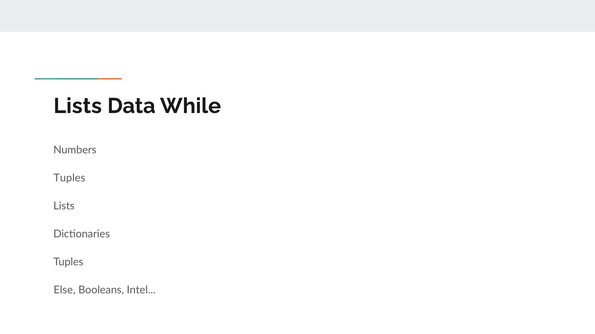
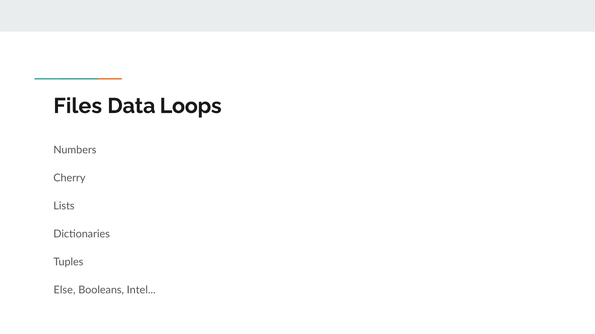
Lists at (78, 106): Lists -> Files
While: While -> Loops
Tuples at (69, 178): Tuples -> Cherry
